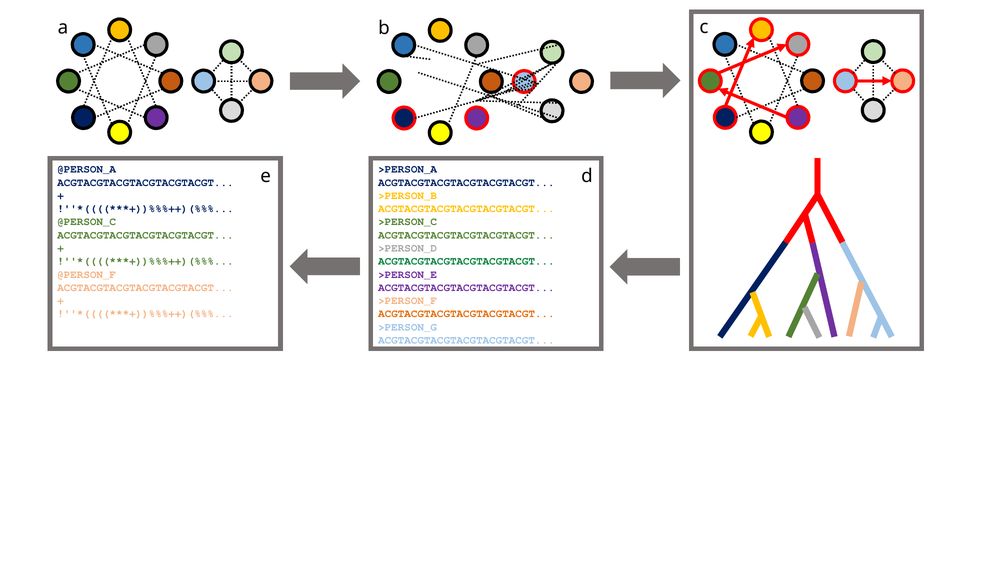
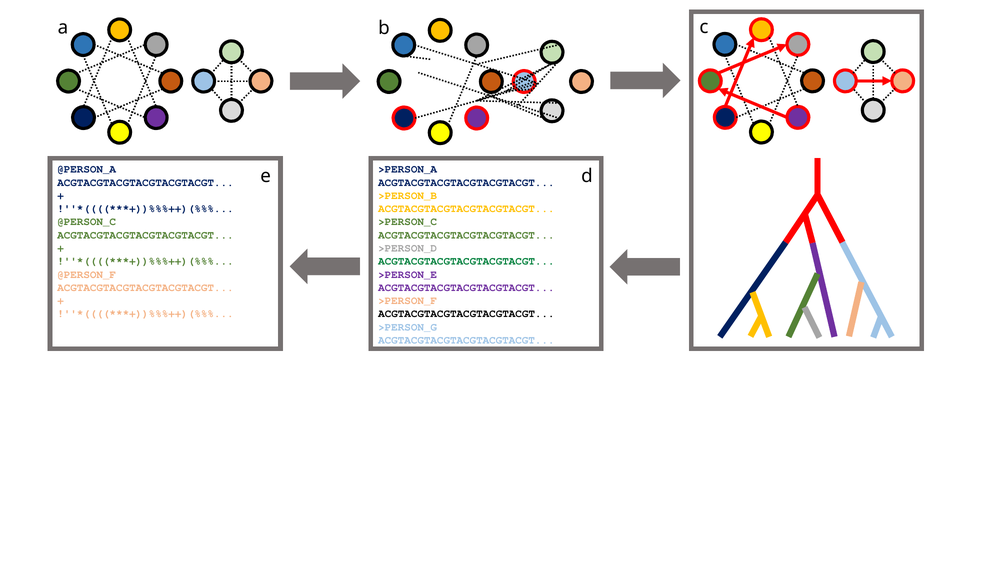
ACGTACGTACGTACGTACGTACGT at (466, 314) colour: orange -> black
